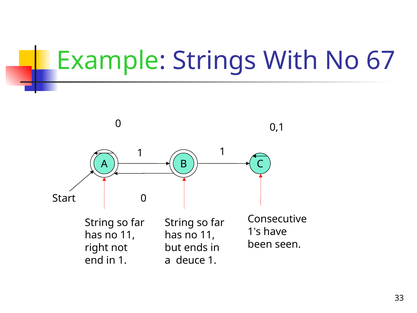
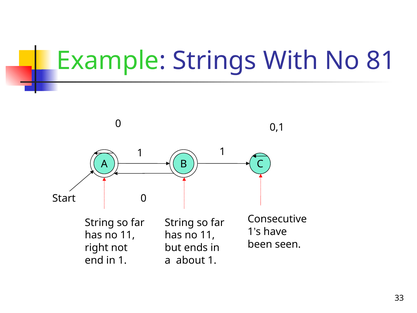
67: 67 -> 81
deuce: deuce -> about
